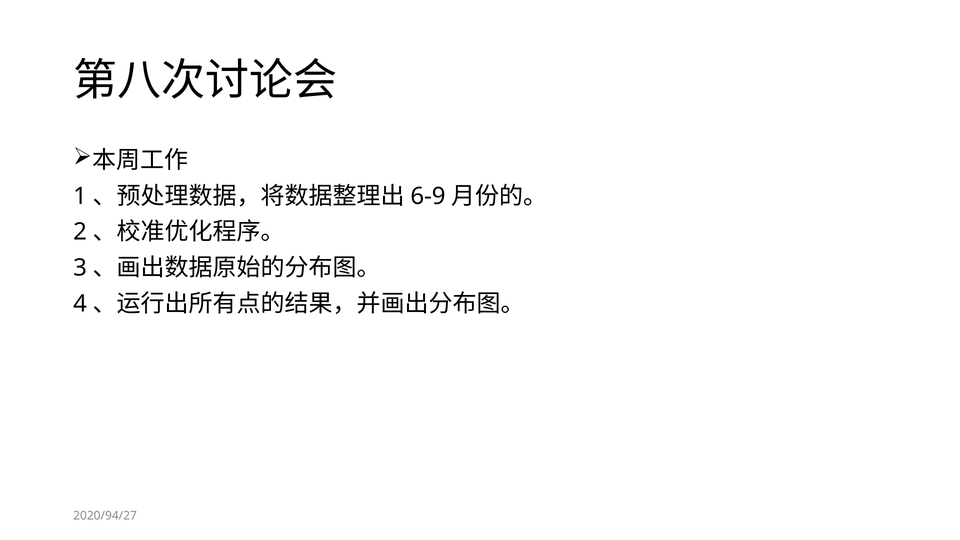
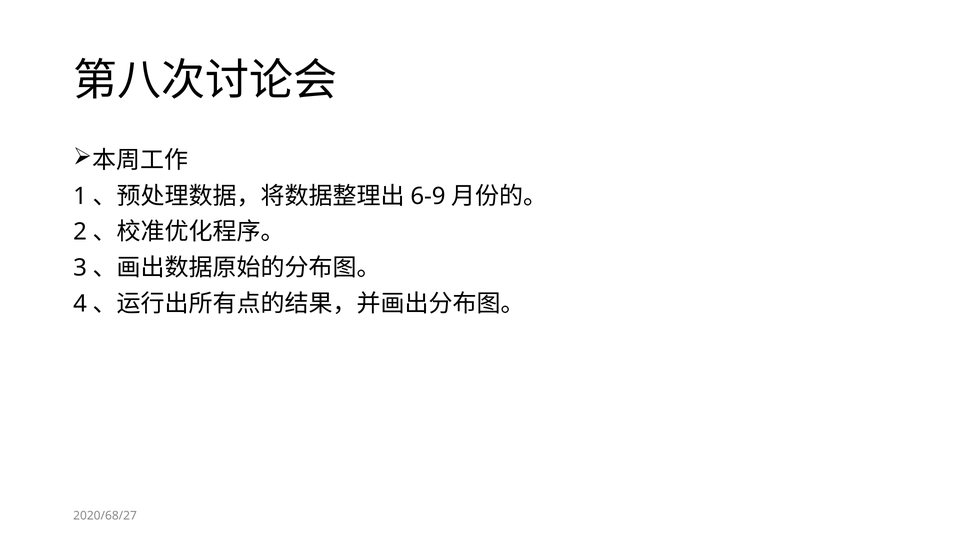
2020/94/27: 2020/94/27 -> 2020/68/27
